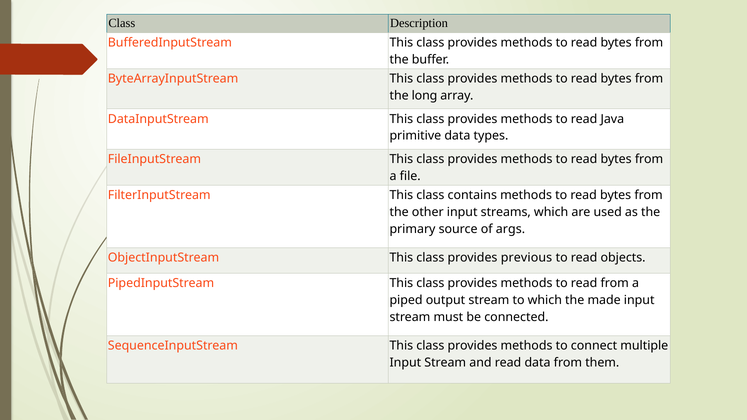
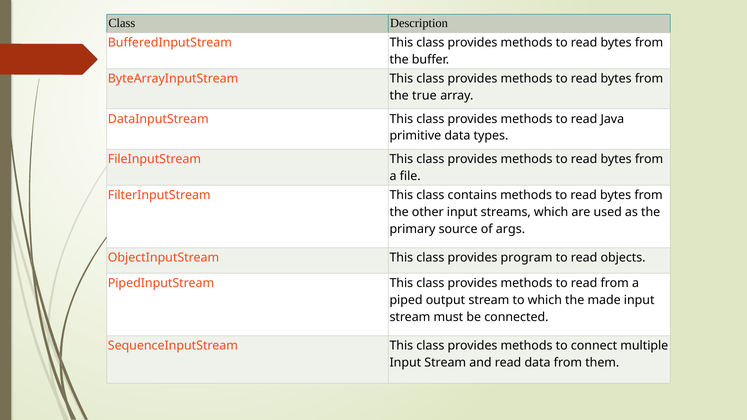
long: long -> true
previous: previous -> program
